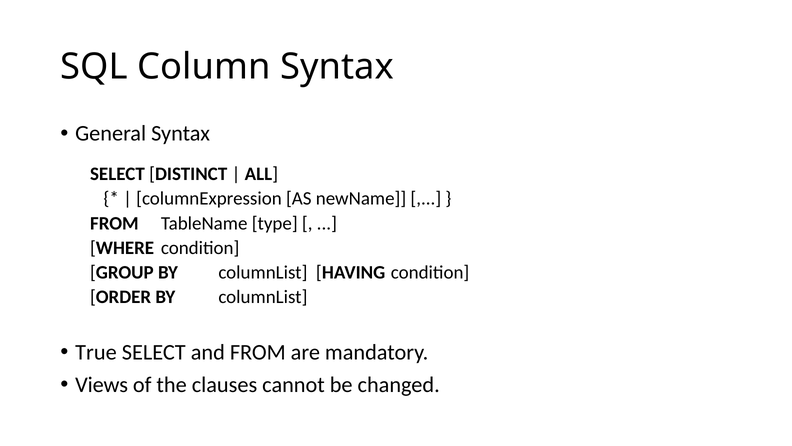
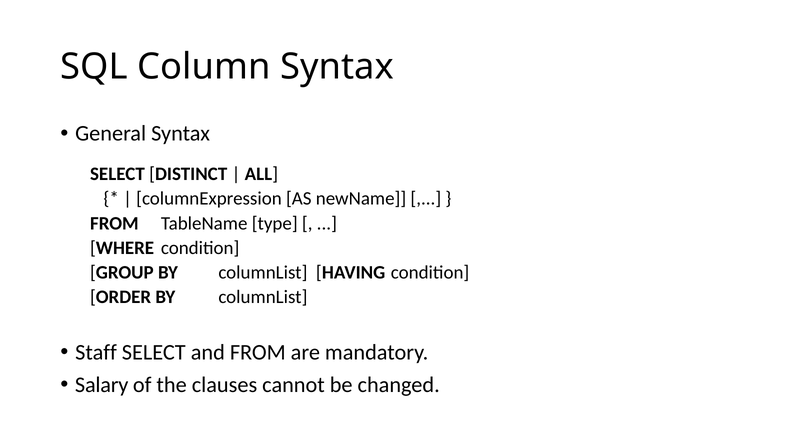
True: True -> Staff
Views: Views -> Salary
